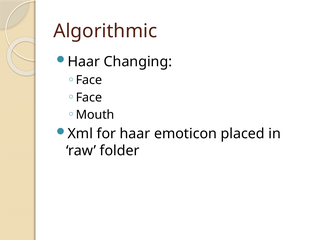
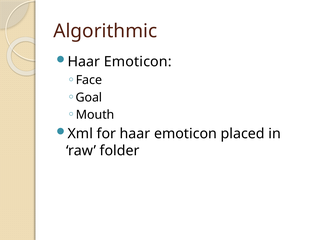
Changing at (138, 62): Changing -> Emoticon
Face at (89, 97): Face -> Goal
